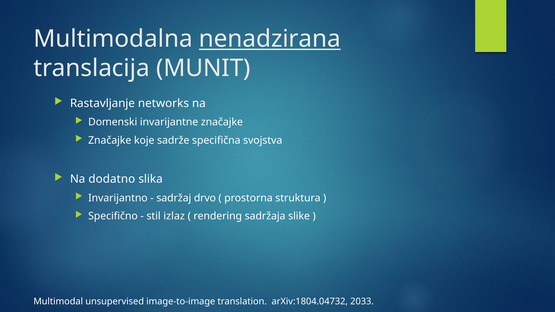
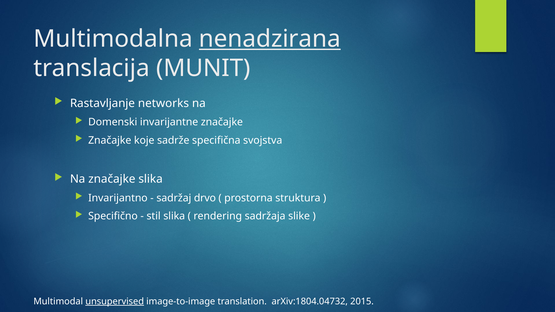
Na dodatno: dodatno -> značajke
stil izlaz: izlaz -> slika
unsupervised underline: none -> present
2033: 2033 -> 2015
